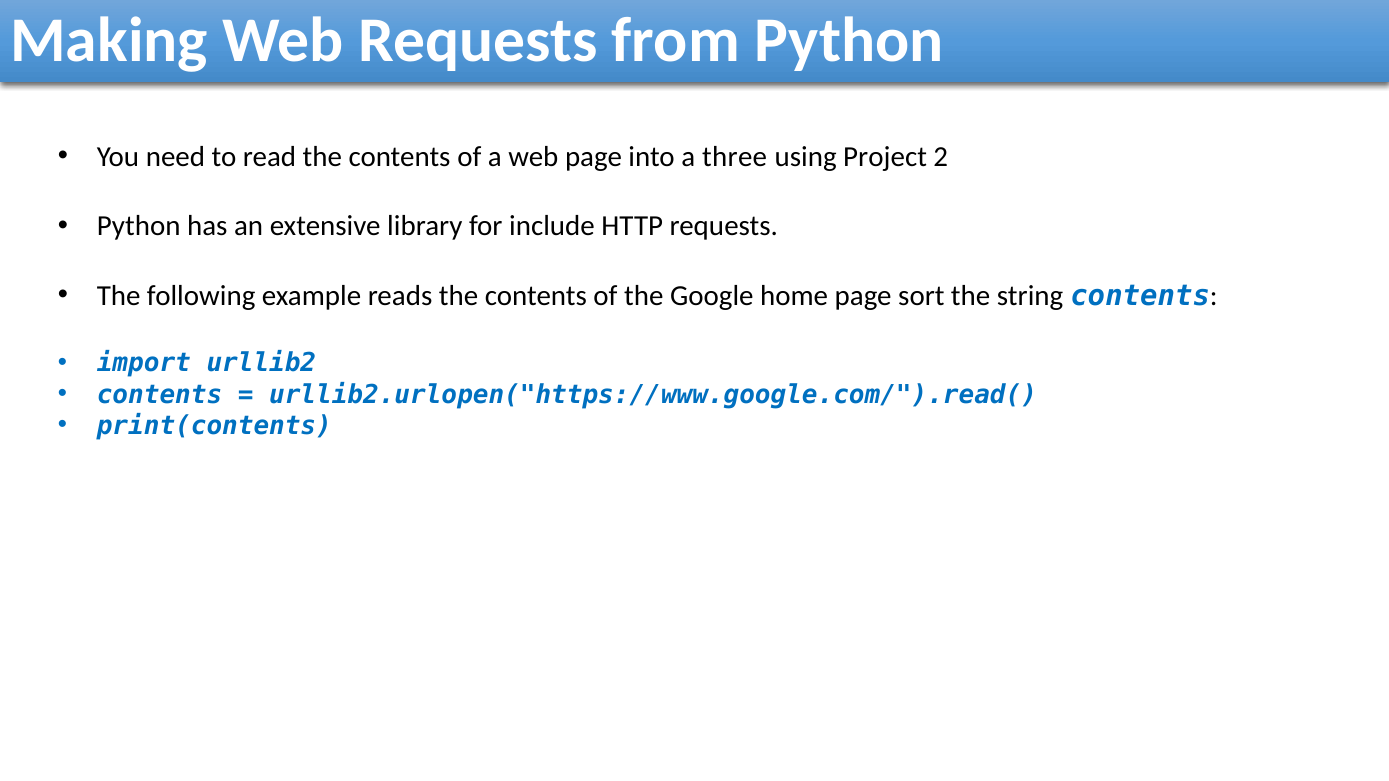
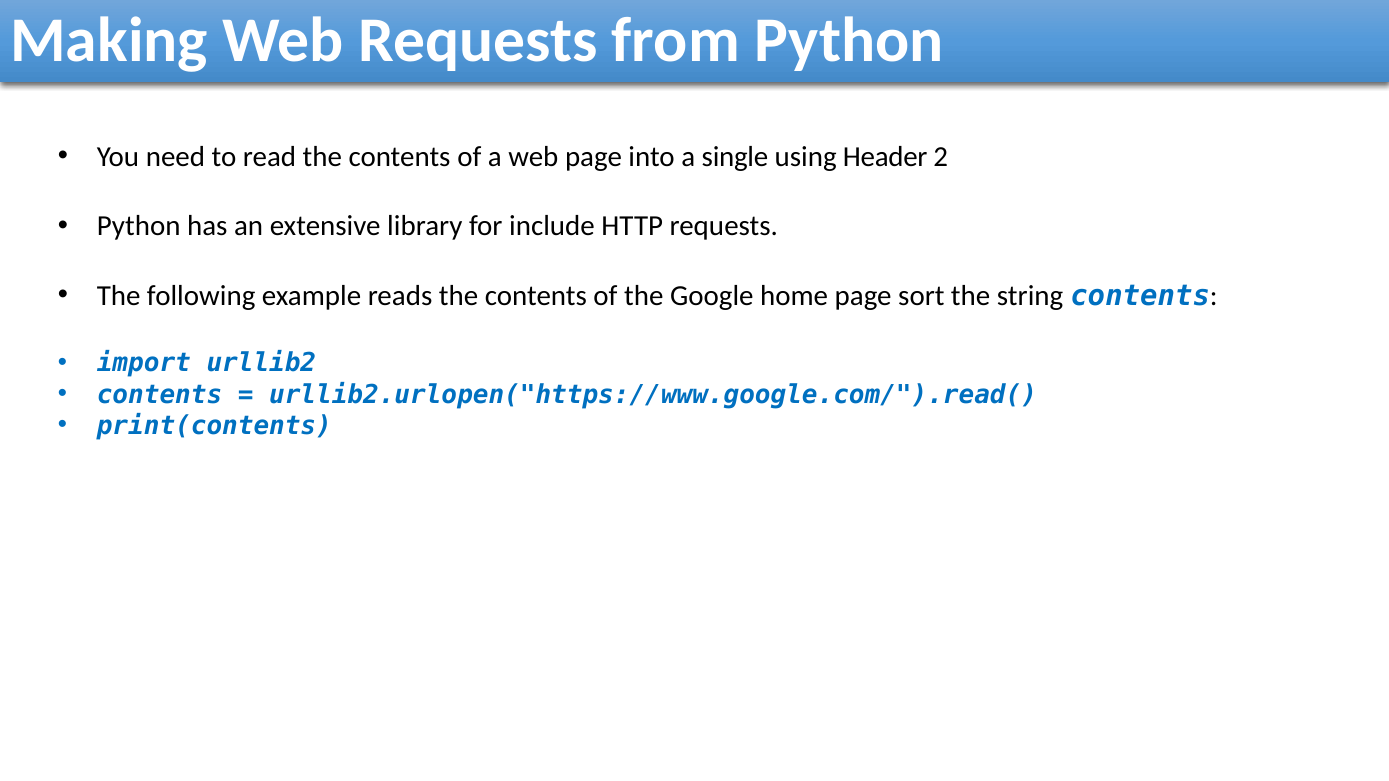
three: three -> single
Project: Project -> Header
